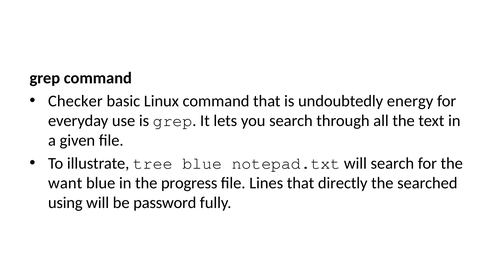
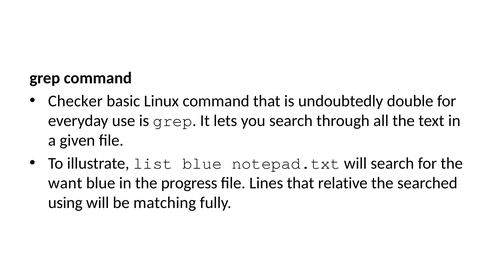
energy: energy -> double
tree: tree -> list
directly: directly -> relative
password: password -> matching
